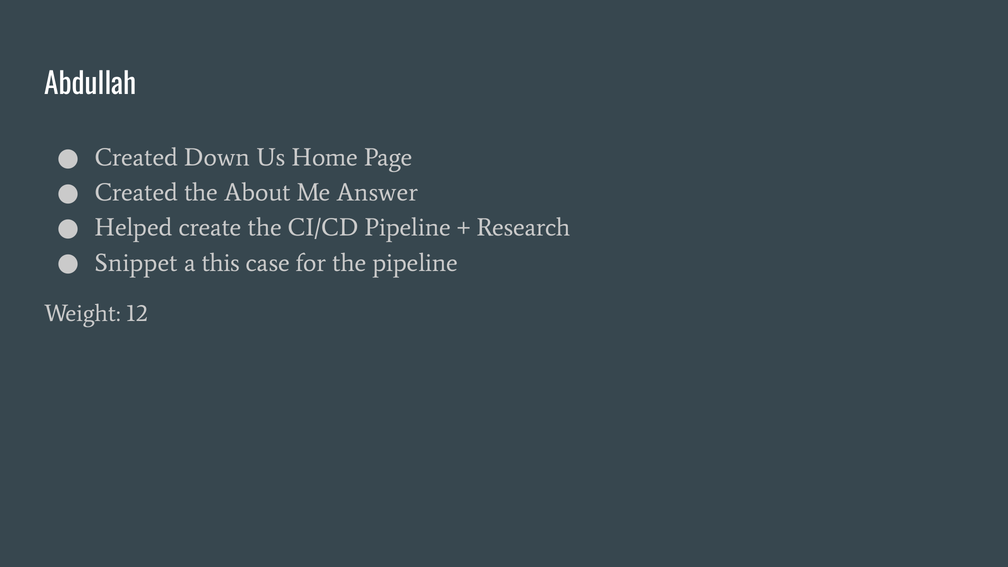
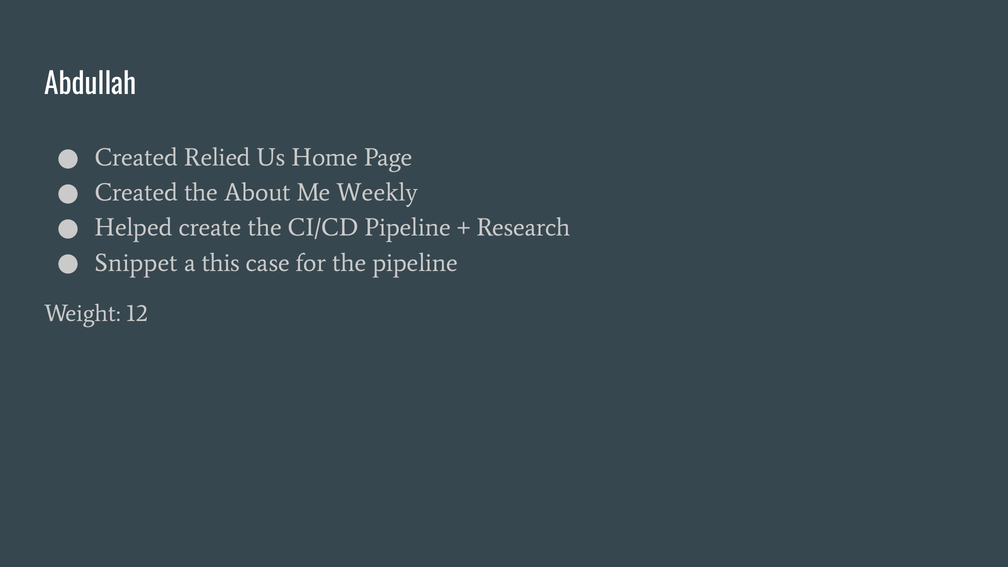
Down: Down -> Relied
Answer: Answer -> Weekly
